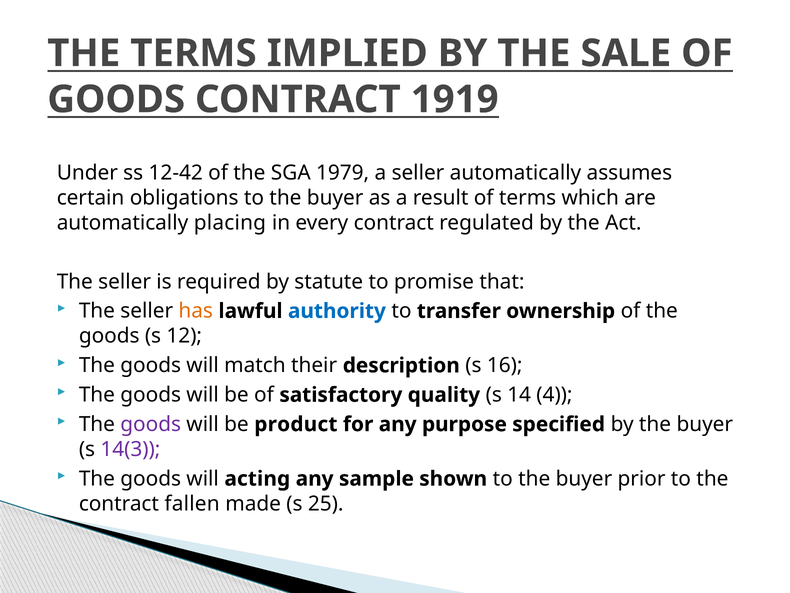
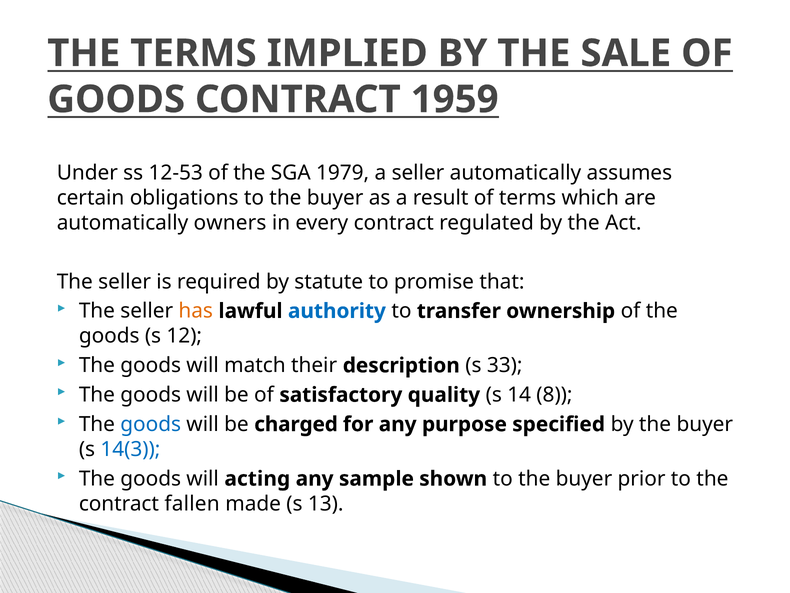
1919: 1919 -> 1959
12-42: 12-42 -> 12-53
placing: placing -> owners
16: 16 -> 33
4: 4 -> 8
goods at (151, 424) colour: purple -> blue
product: product -> charged
14(3 colour: purple -> blue
25: 25 -> 13
